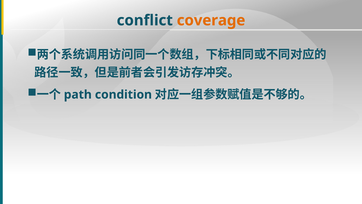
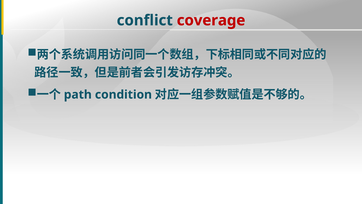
coverage colour: orange -> red
